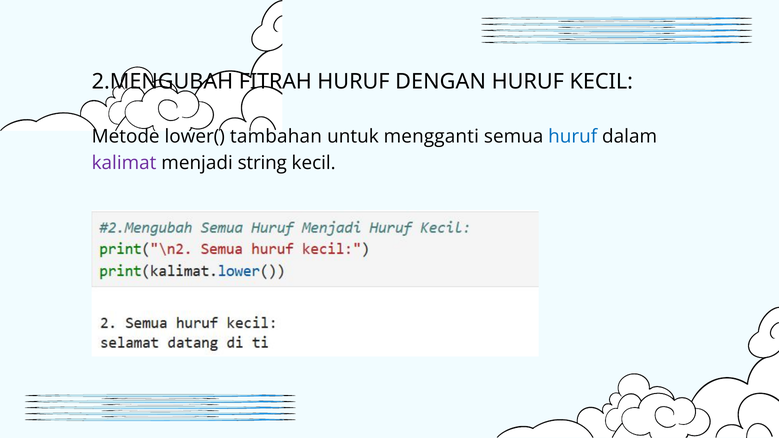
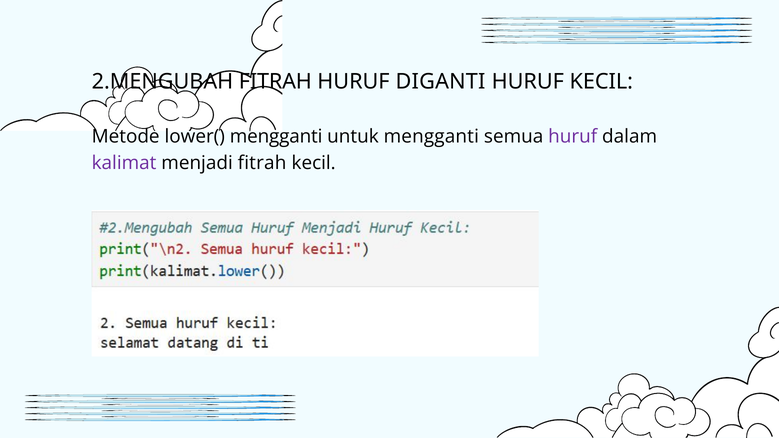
DENGAN: DENGAN -> DIGANTI
lower( tambahan: tambahan -> mengganti
huruf at (573, 136) colour: blue -> purple
menjadi string: string -> fitrah
